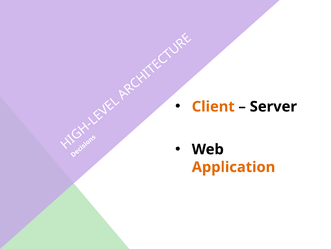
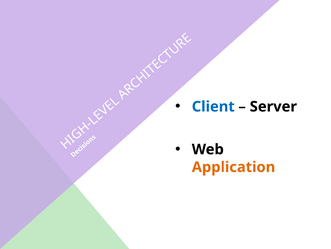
Client colour: orange -> blue
